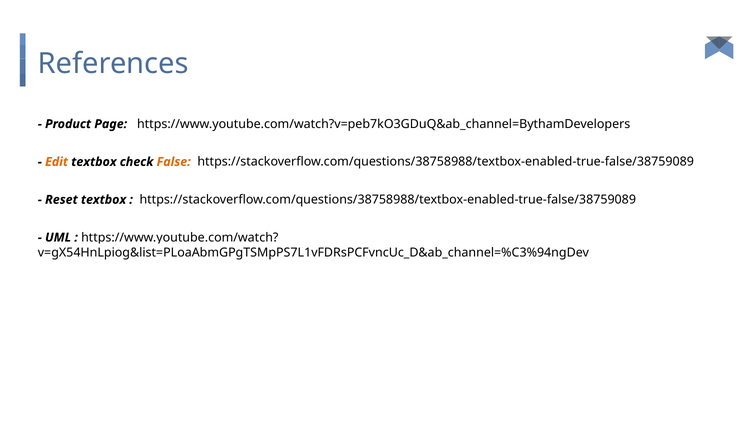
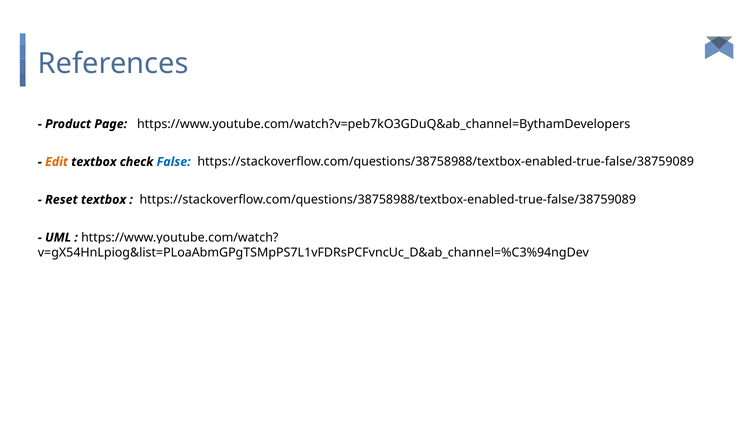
False colour: orange -> blue
